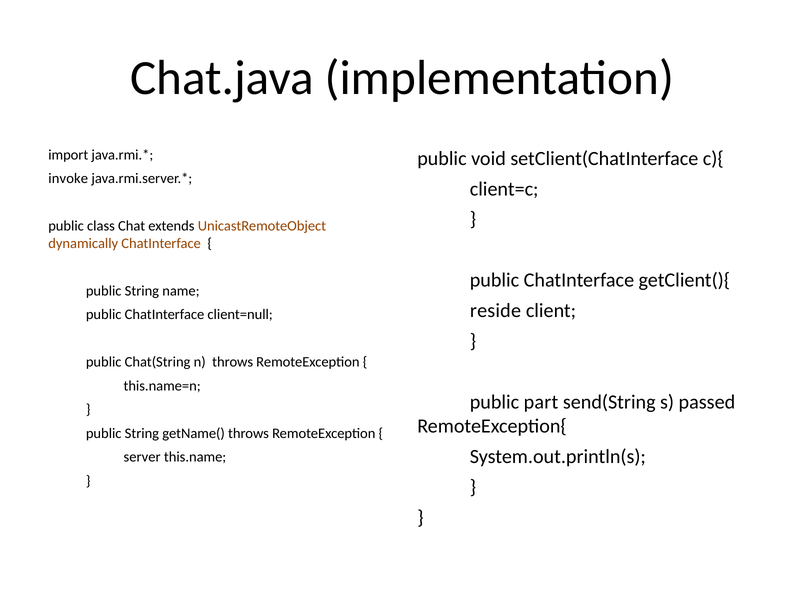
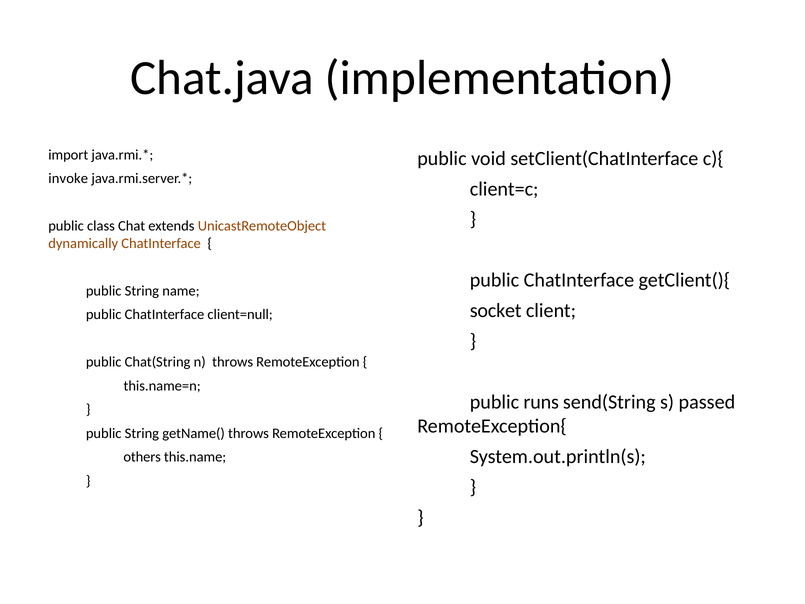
reside: reside -> socket
part: part -> runs
server: server -> others
